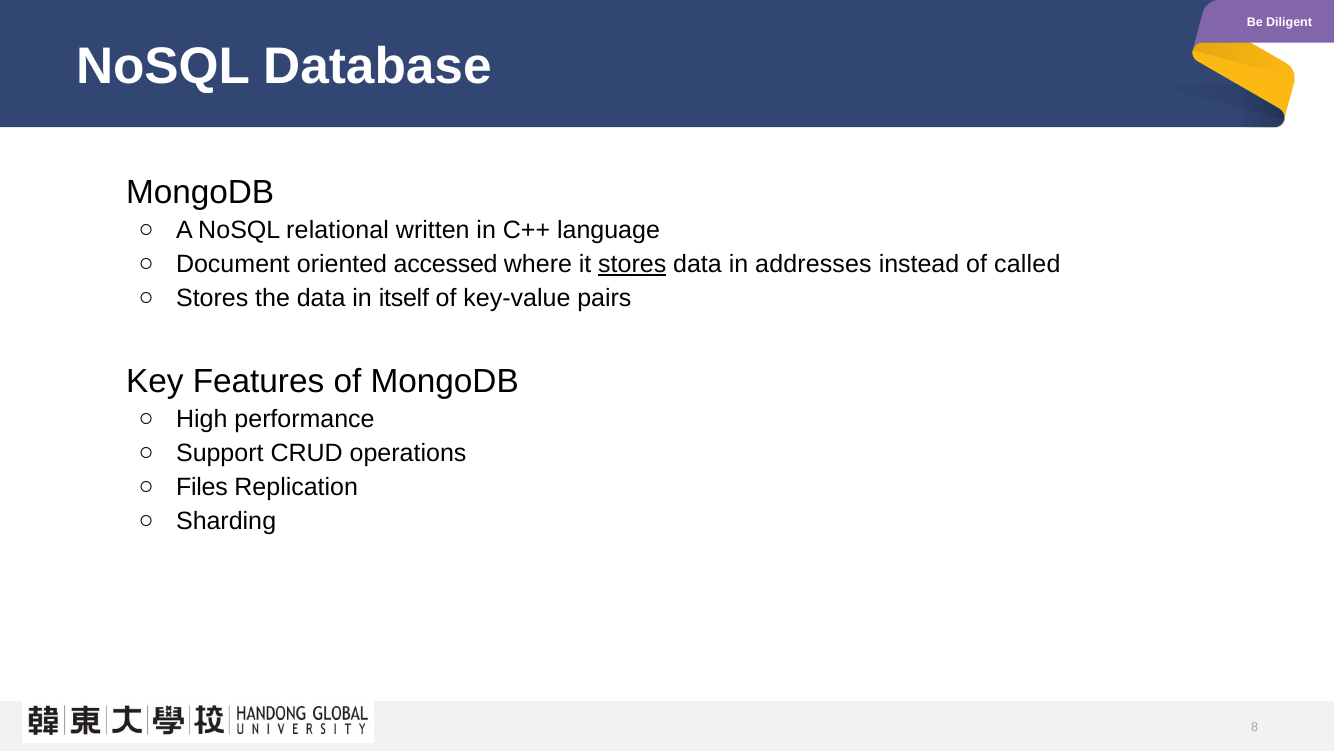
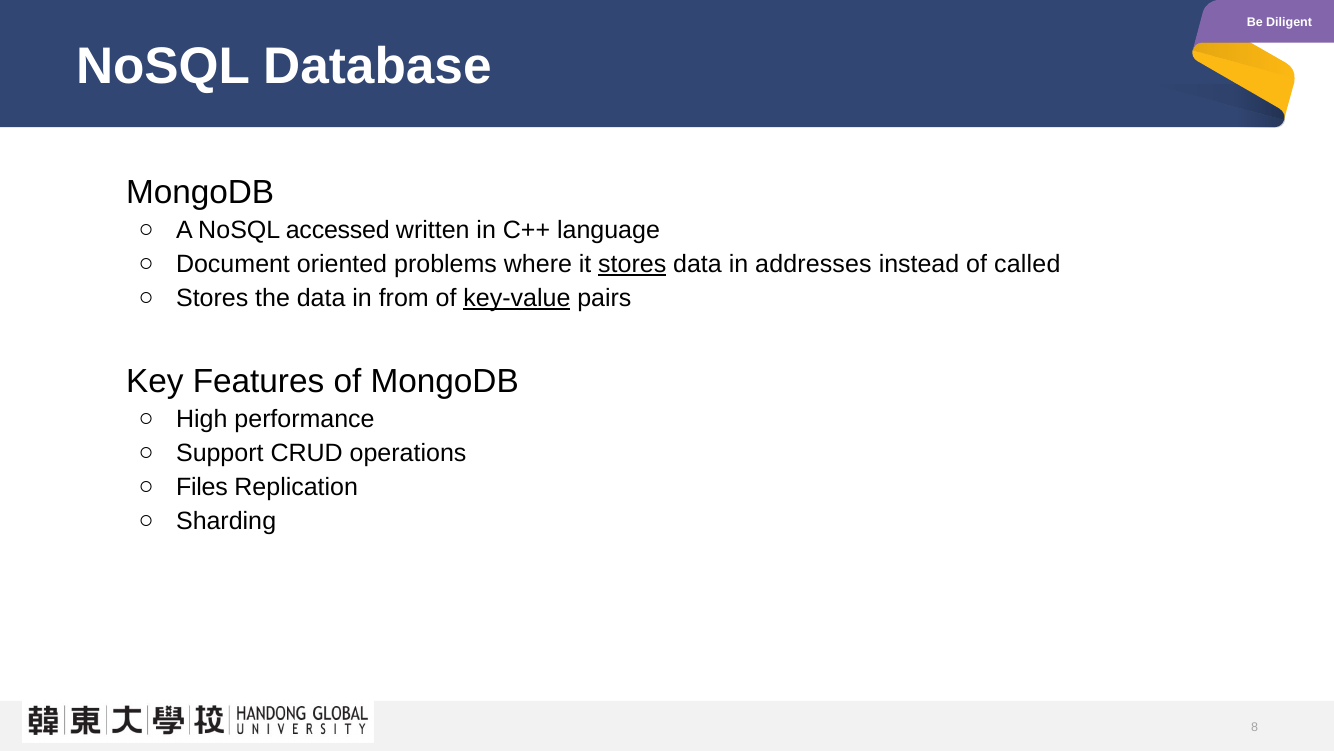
relational: relational -> accessed
accessed: accessed -> problems
itself: itself -> from
key-value underline: none -> present
